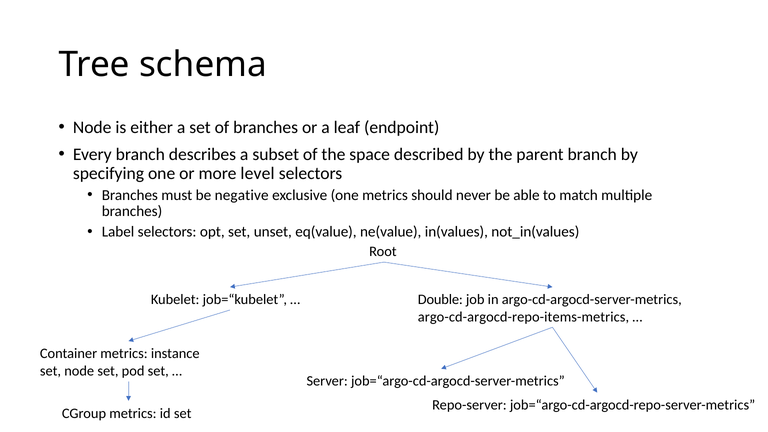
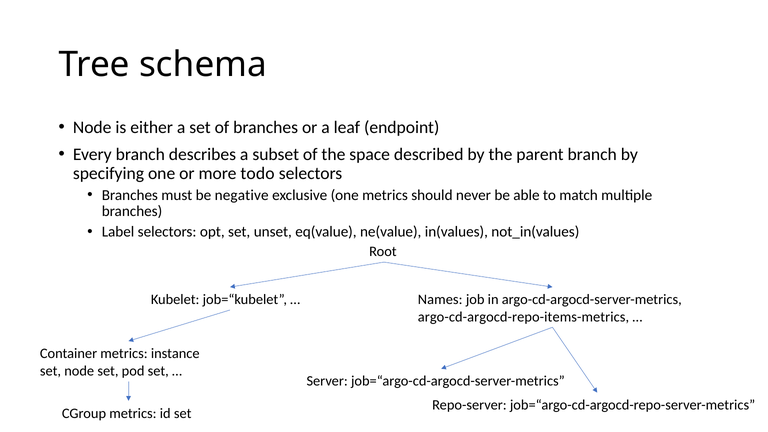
level: level -> todo
Double: Double -> Names
